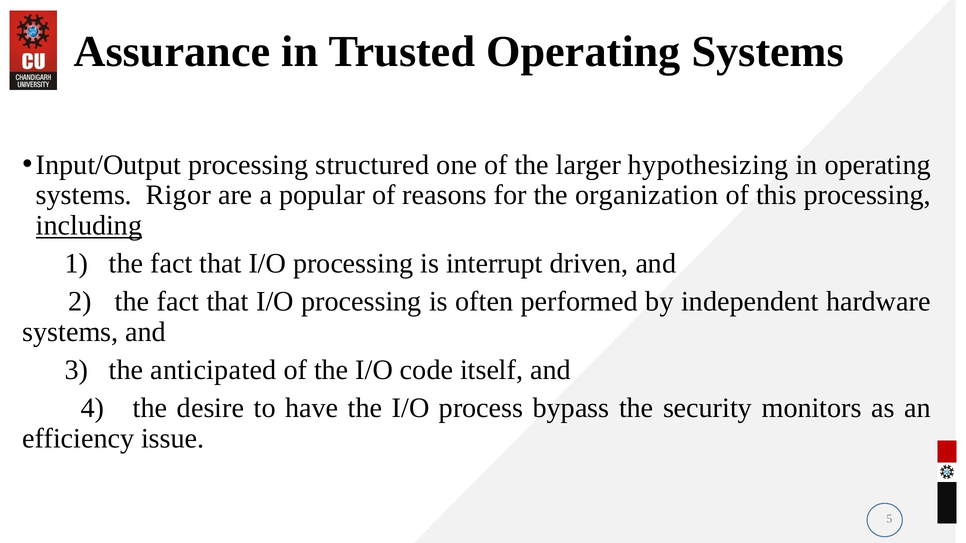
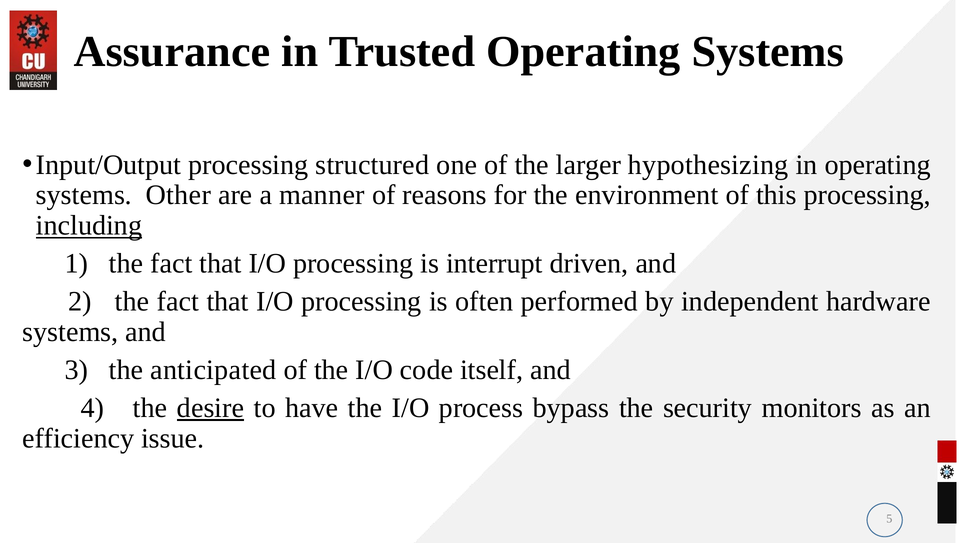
Rigor: Rigor -> Other
popular: popular -> manner
organization: organization -> environment
desire underline: none -> present
